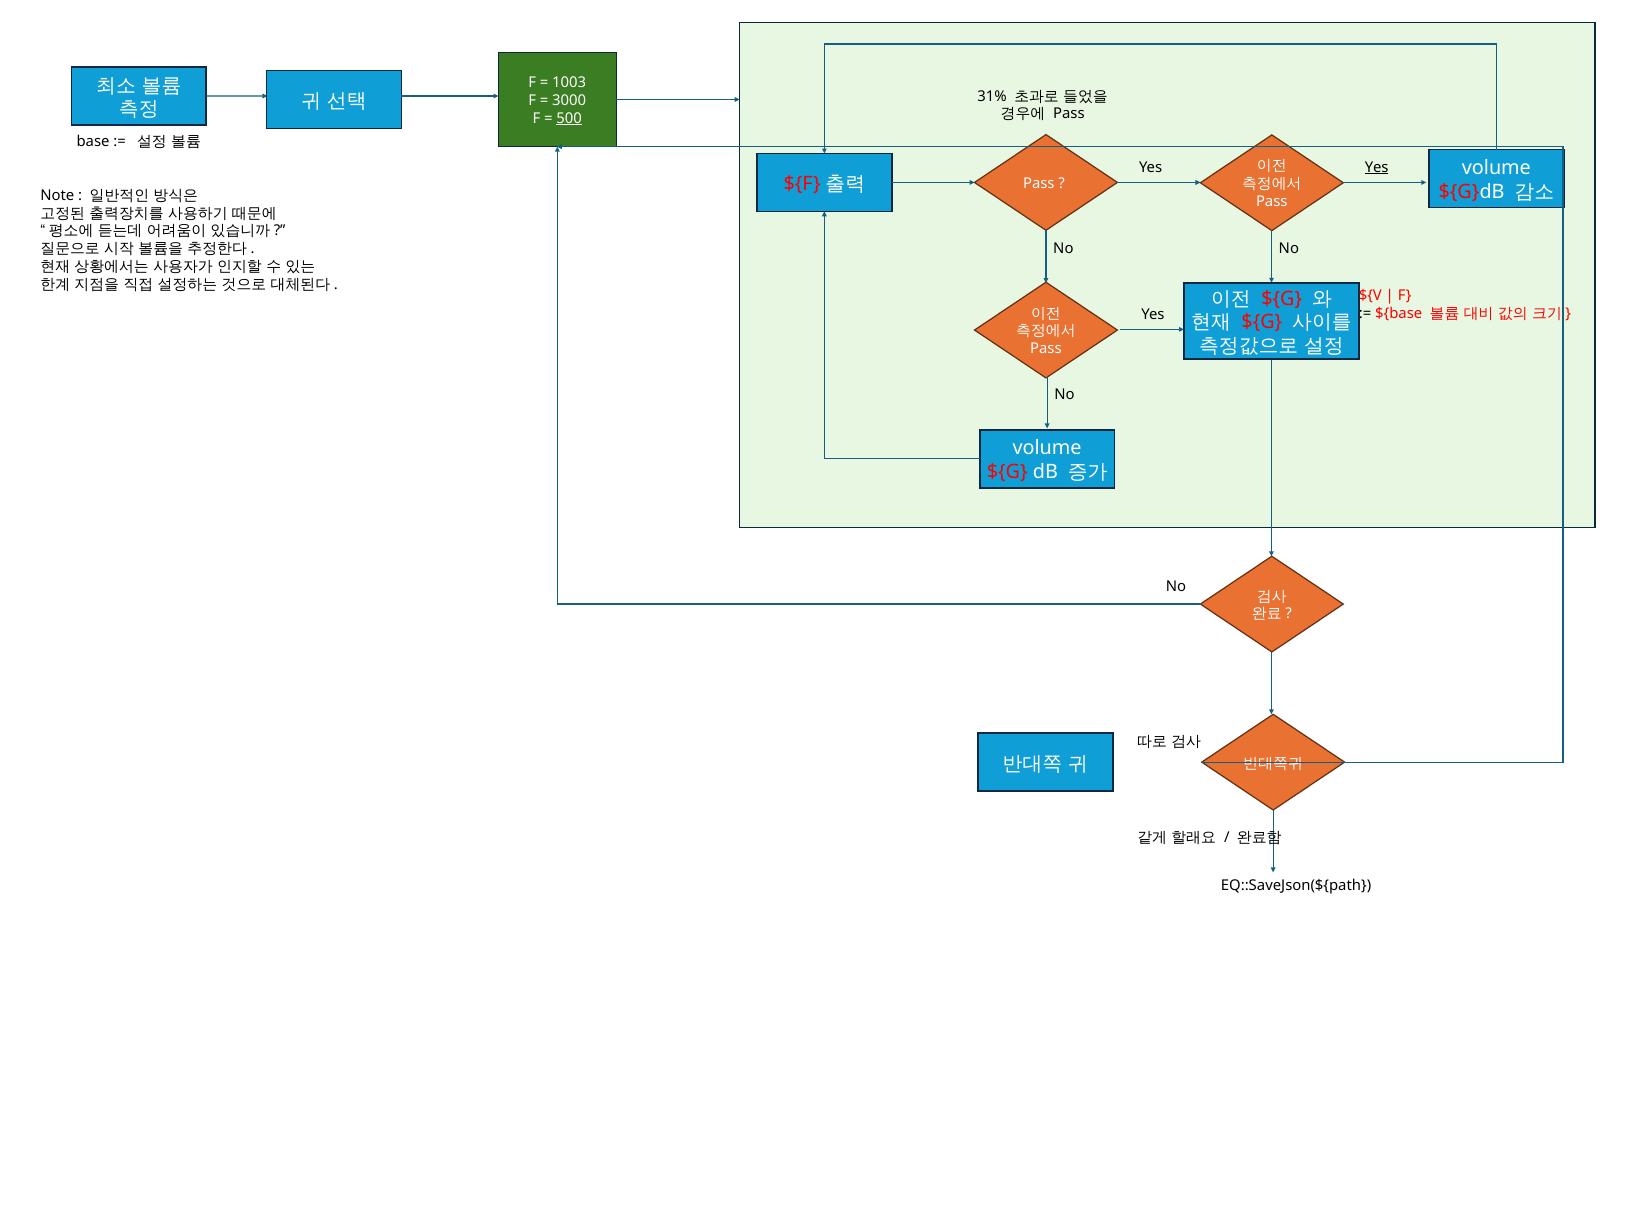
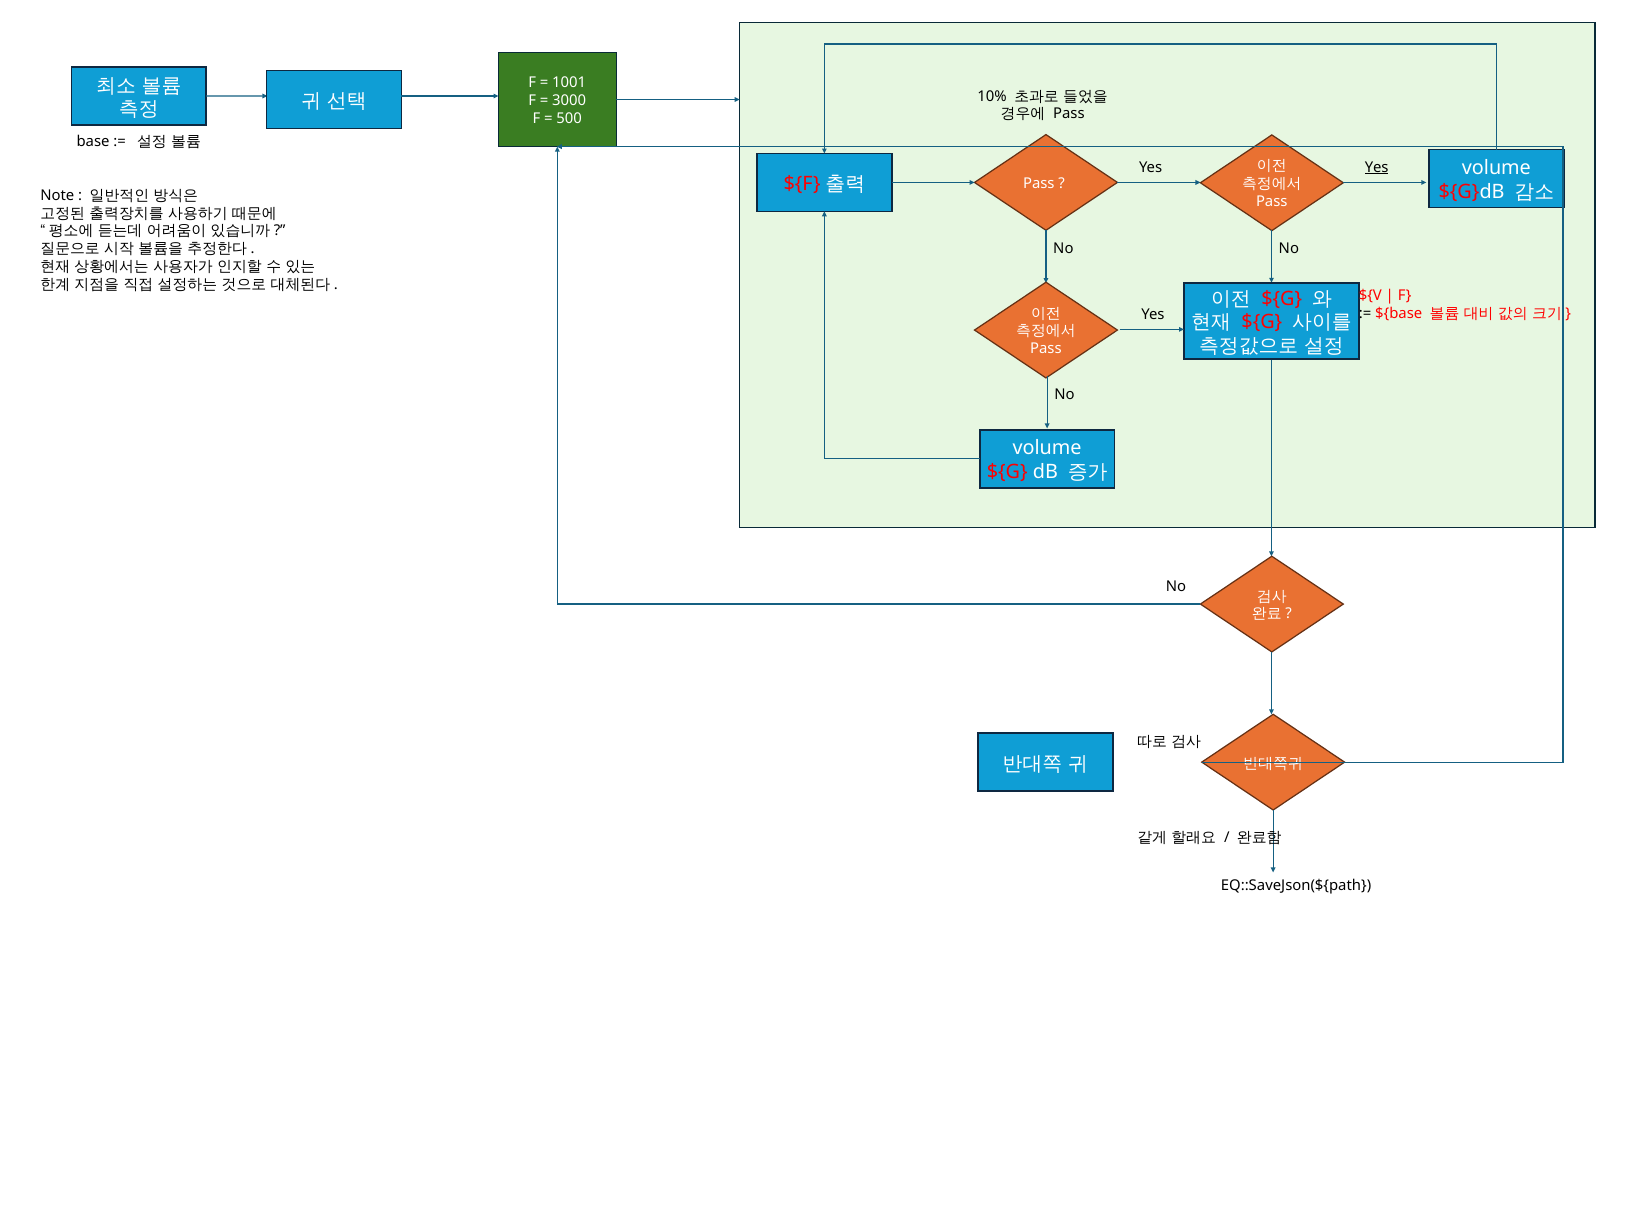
1003: 1003 -> 1001
31%: 31% -> 10%
500 underline: present -> none
